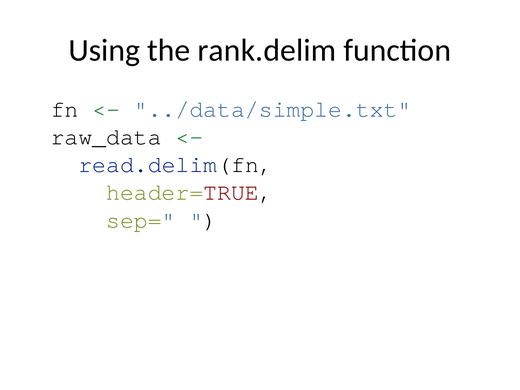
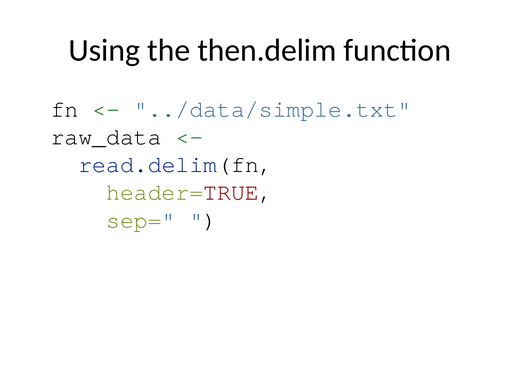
rank.delim: rank.delim -> then.delim
